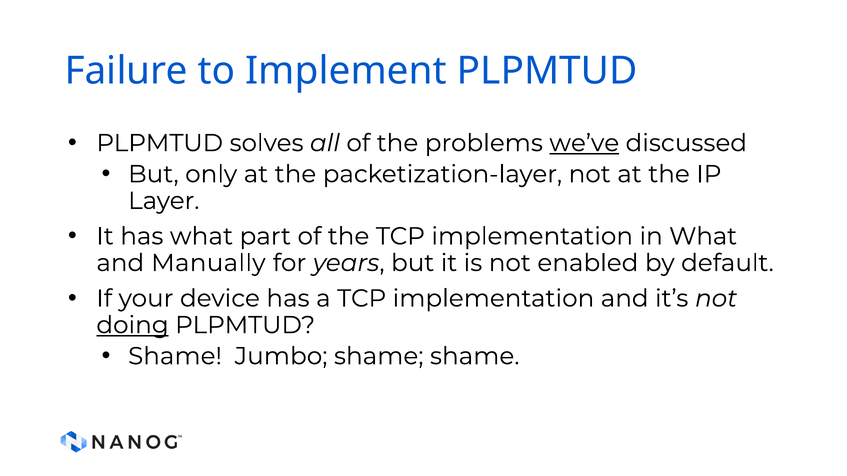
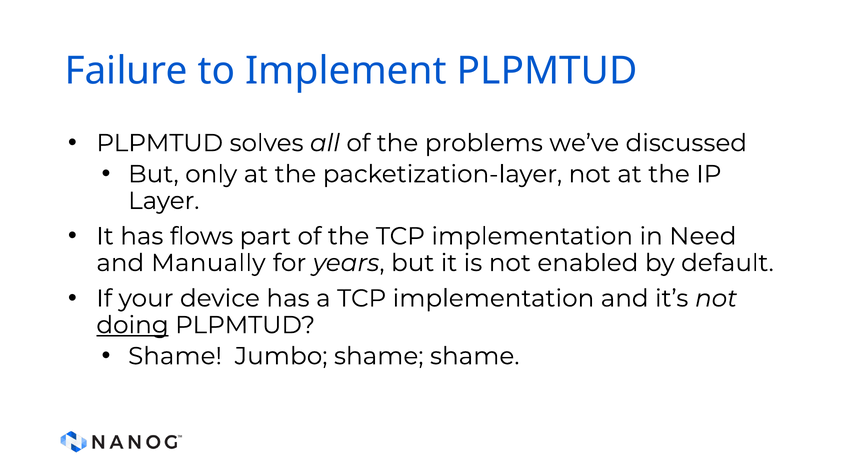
we’ve underline: present -> none
has what: what -> flows
in What: What -> Need
